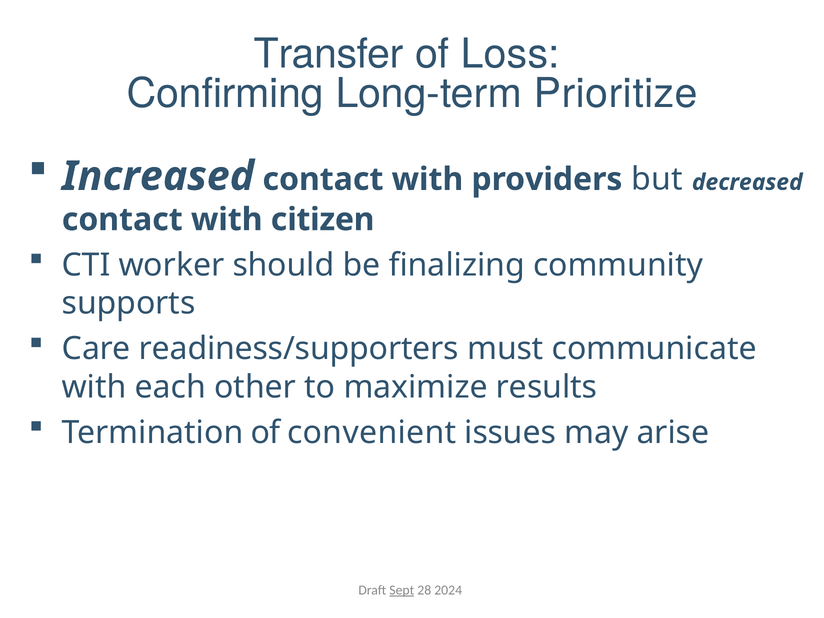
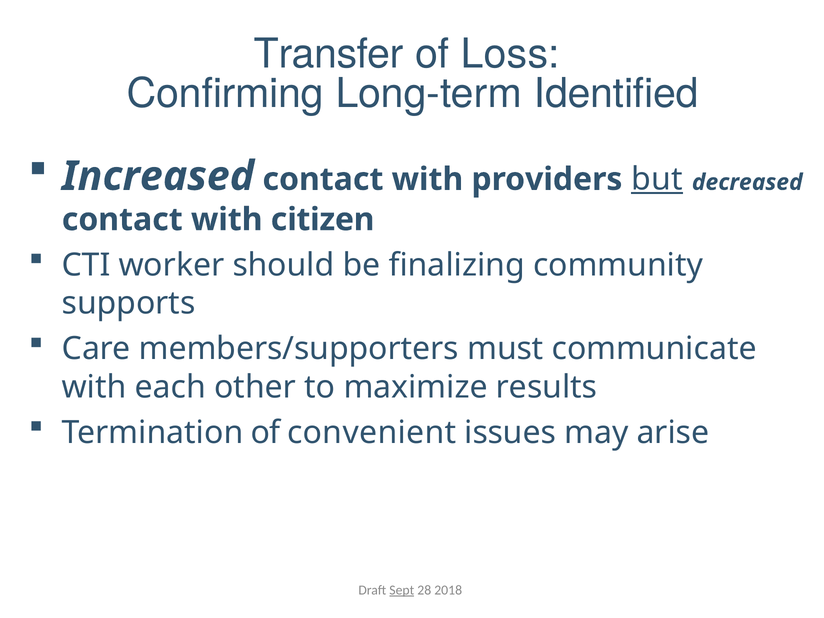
Prioritize: Prioritize -> Identified
but underline: none -> present
readiness/supporters: readiness/supporters -> members/supporters
2024: 2024 -> 2018
